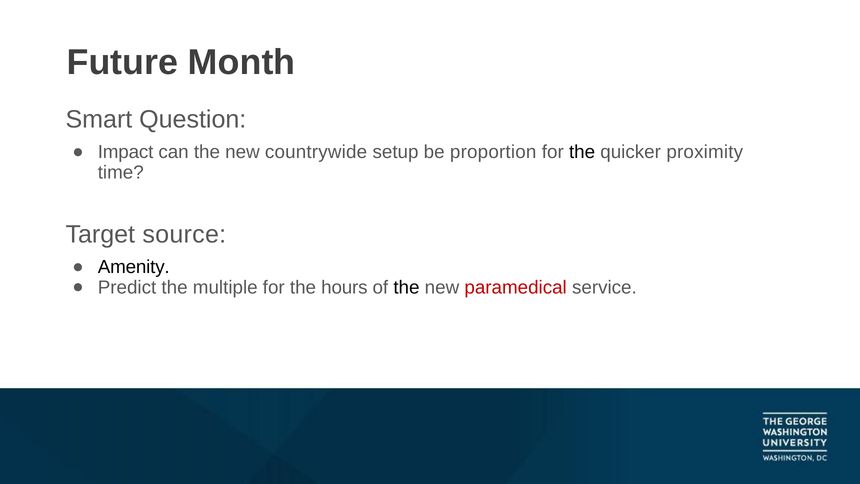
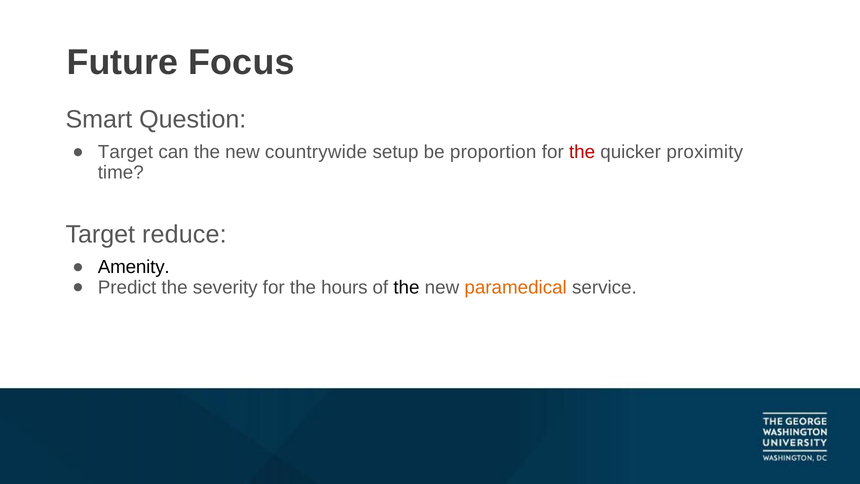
Month: Month -> Focus
Impact at (126, 152): Impact -> Target
the at (582, 152) colour: black -> red
source: source -> reduce
multiple: multiple -> severity
paramedical colour: red -> orange
